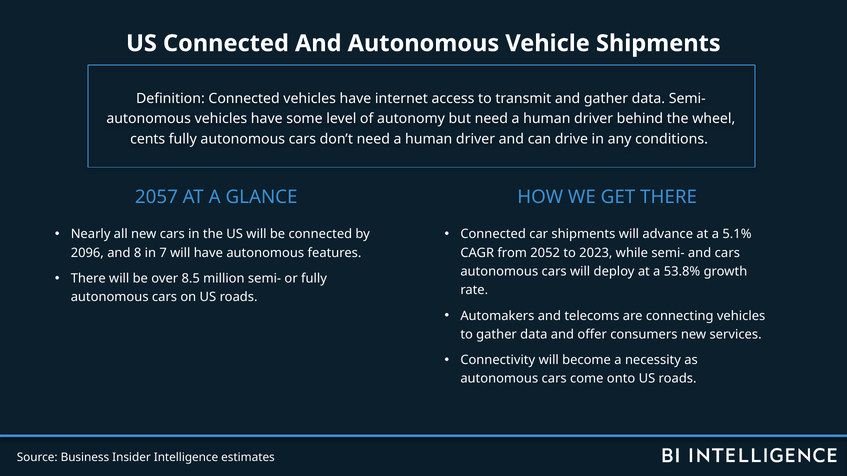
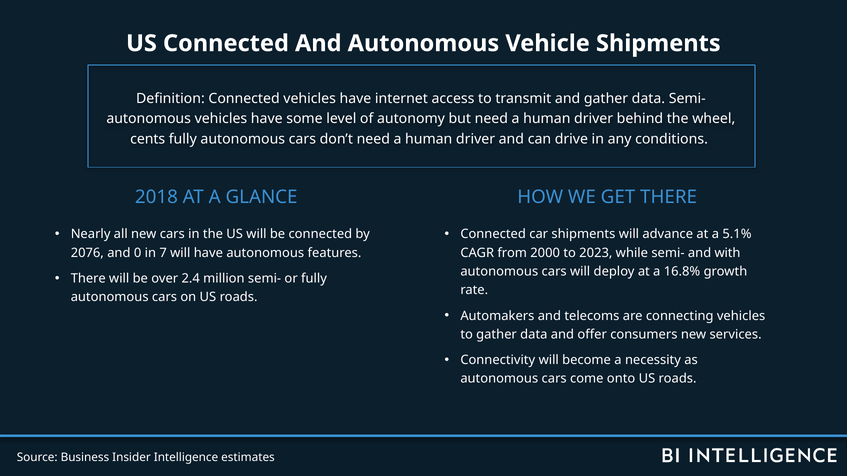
2057: 2057 -> 2018
2096: 2096 -> 2076
8: 8 -> 0
2052: 2052 -> 2000
and cars: cars -> with
53.8%: 53.8% -> 16.8%
8.5: 8.5 -> 2.4
